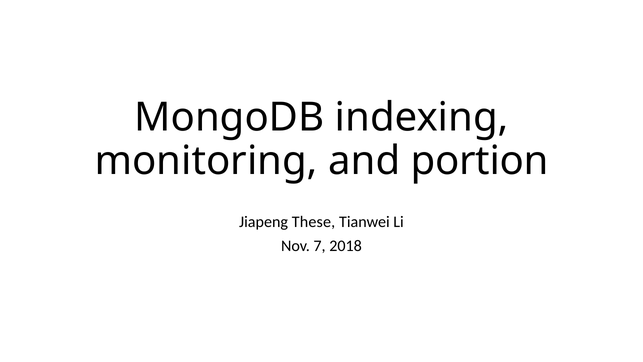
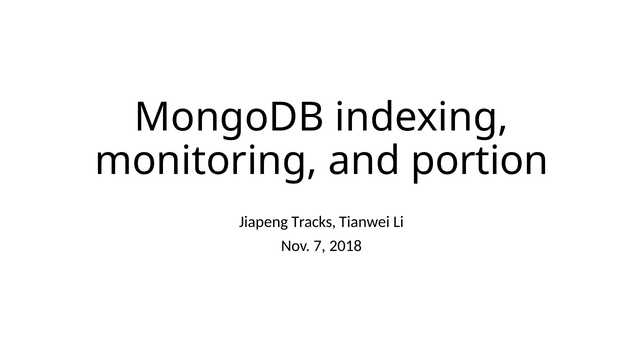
These: These -> Tracks
